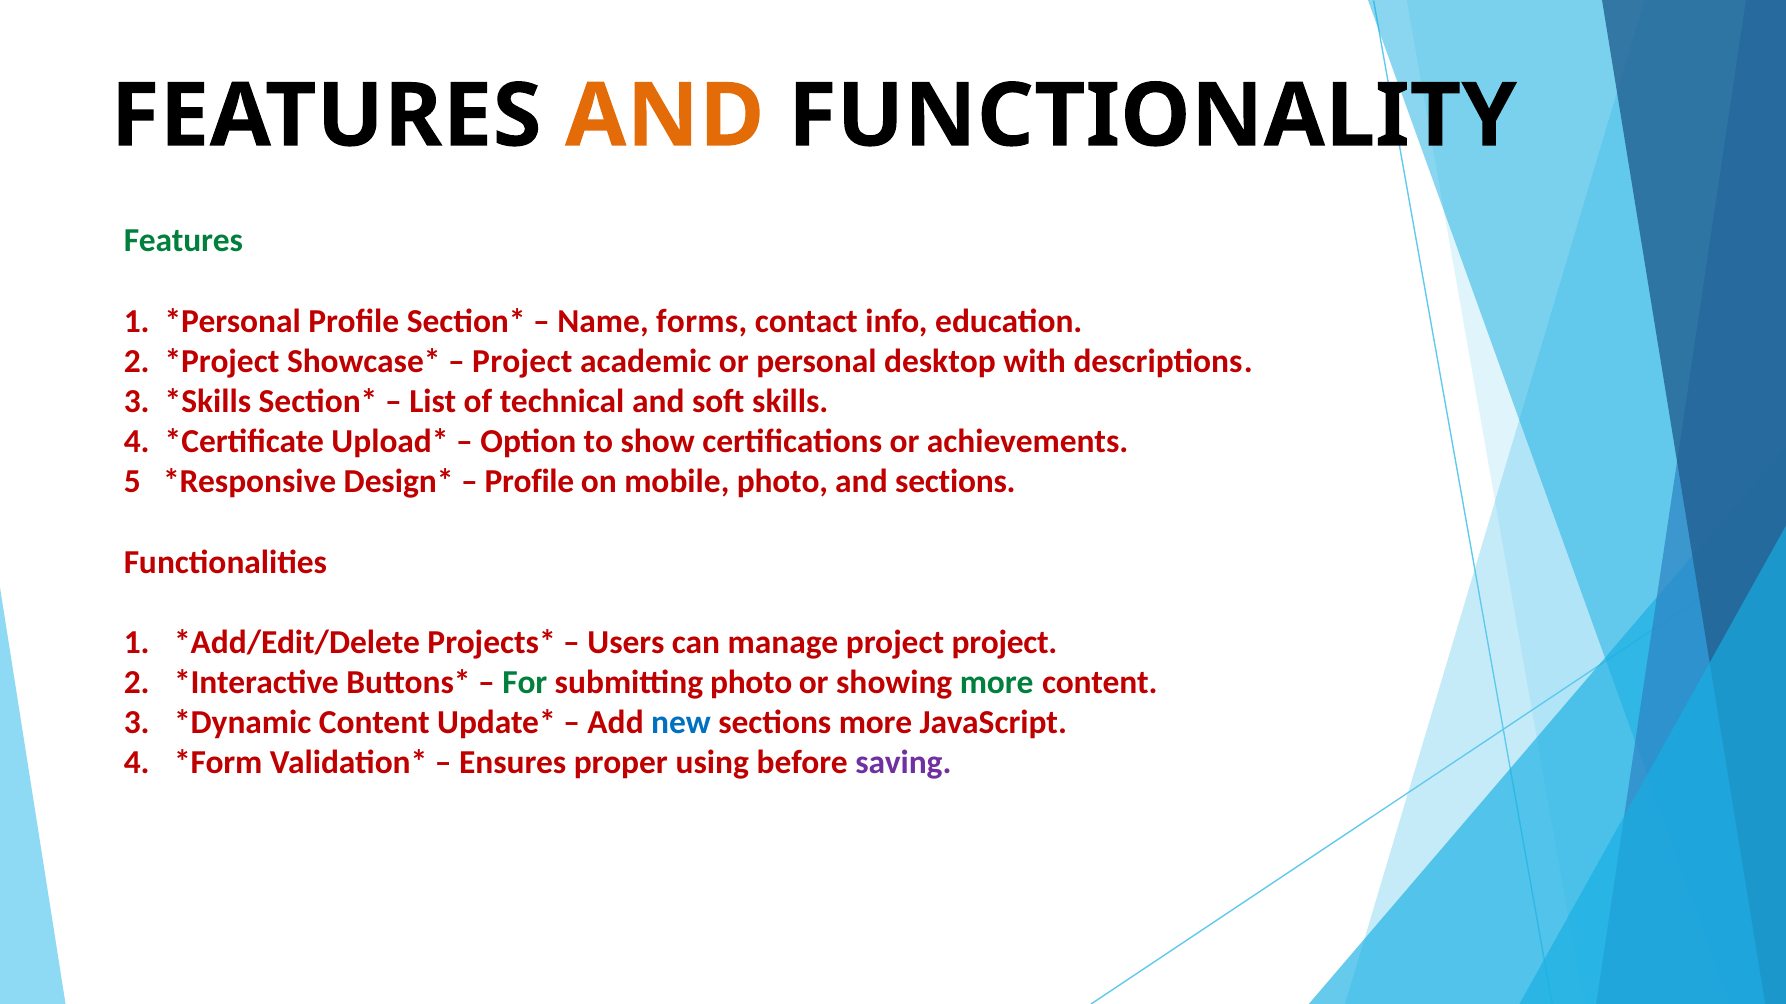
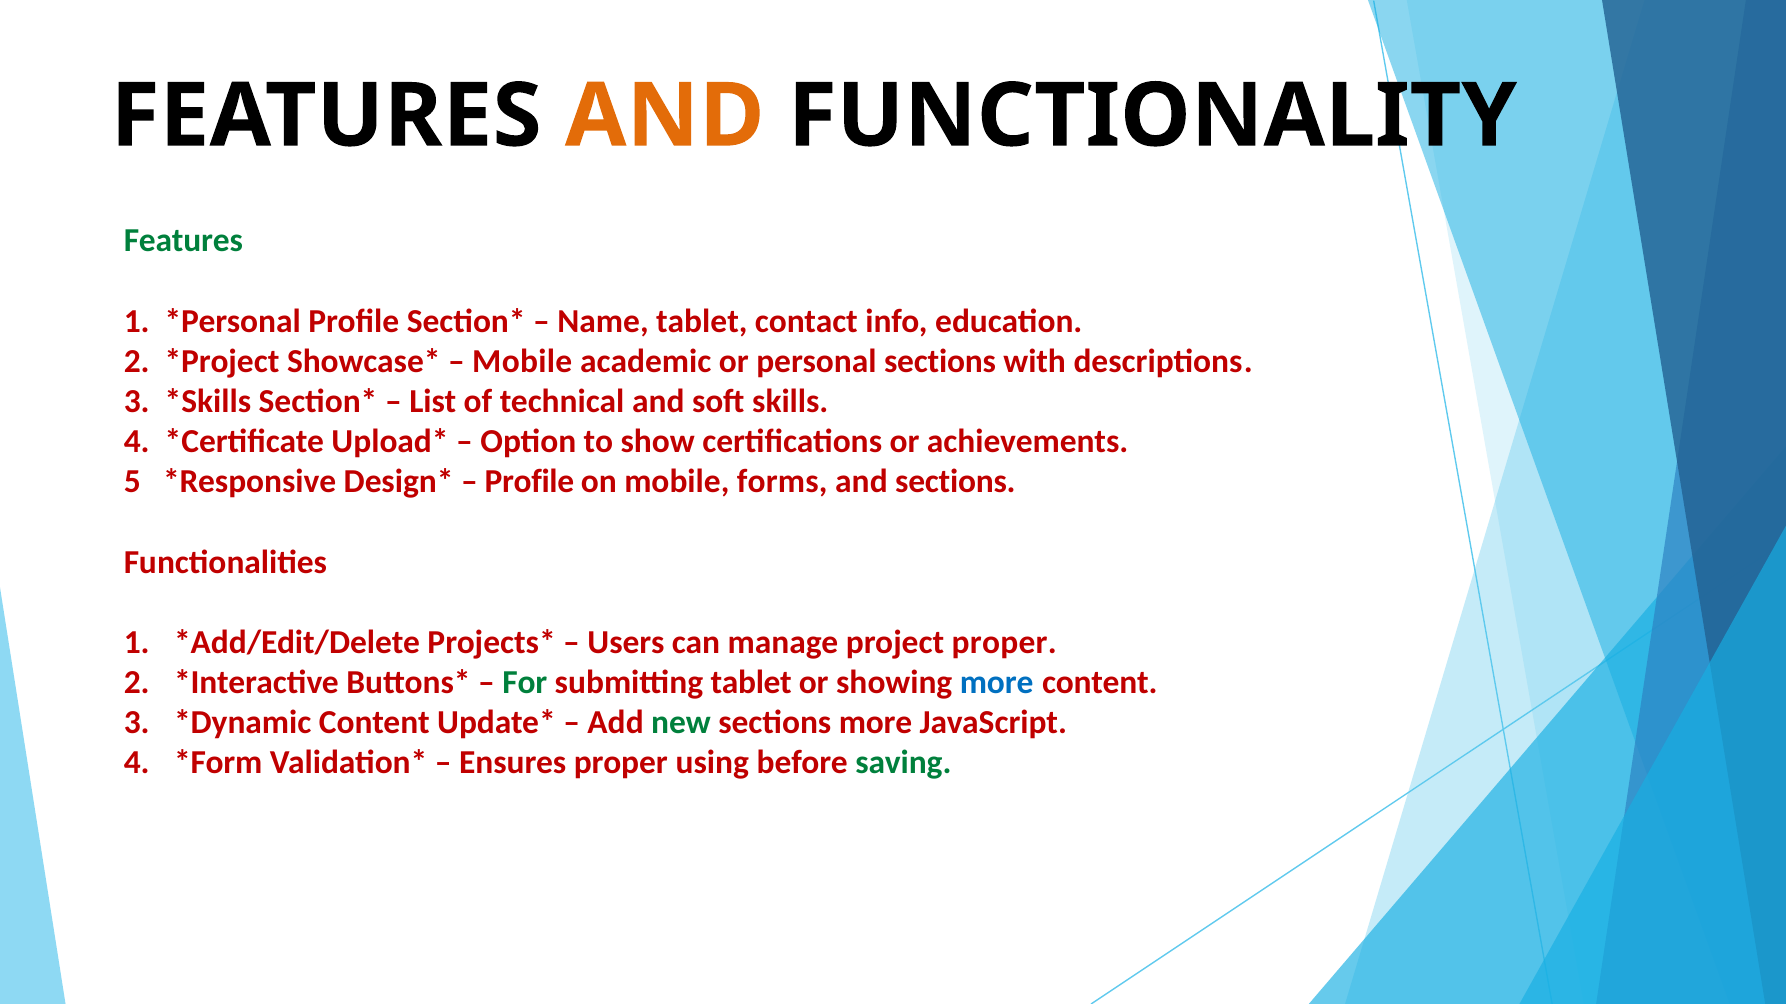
Name forms: forms -> tablet
Project at (522, 361): Project -> Mobile
personal desktop: desktop -> sections
mobile photo: photo -> forms
project project: project -> proper
submitting photo: photo -> tablet
more at (997, 683) colour: green -> blue
new colour: blue -> green
saving colour: purple -> green
